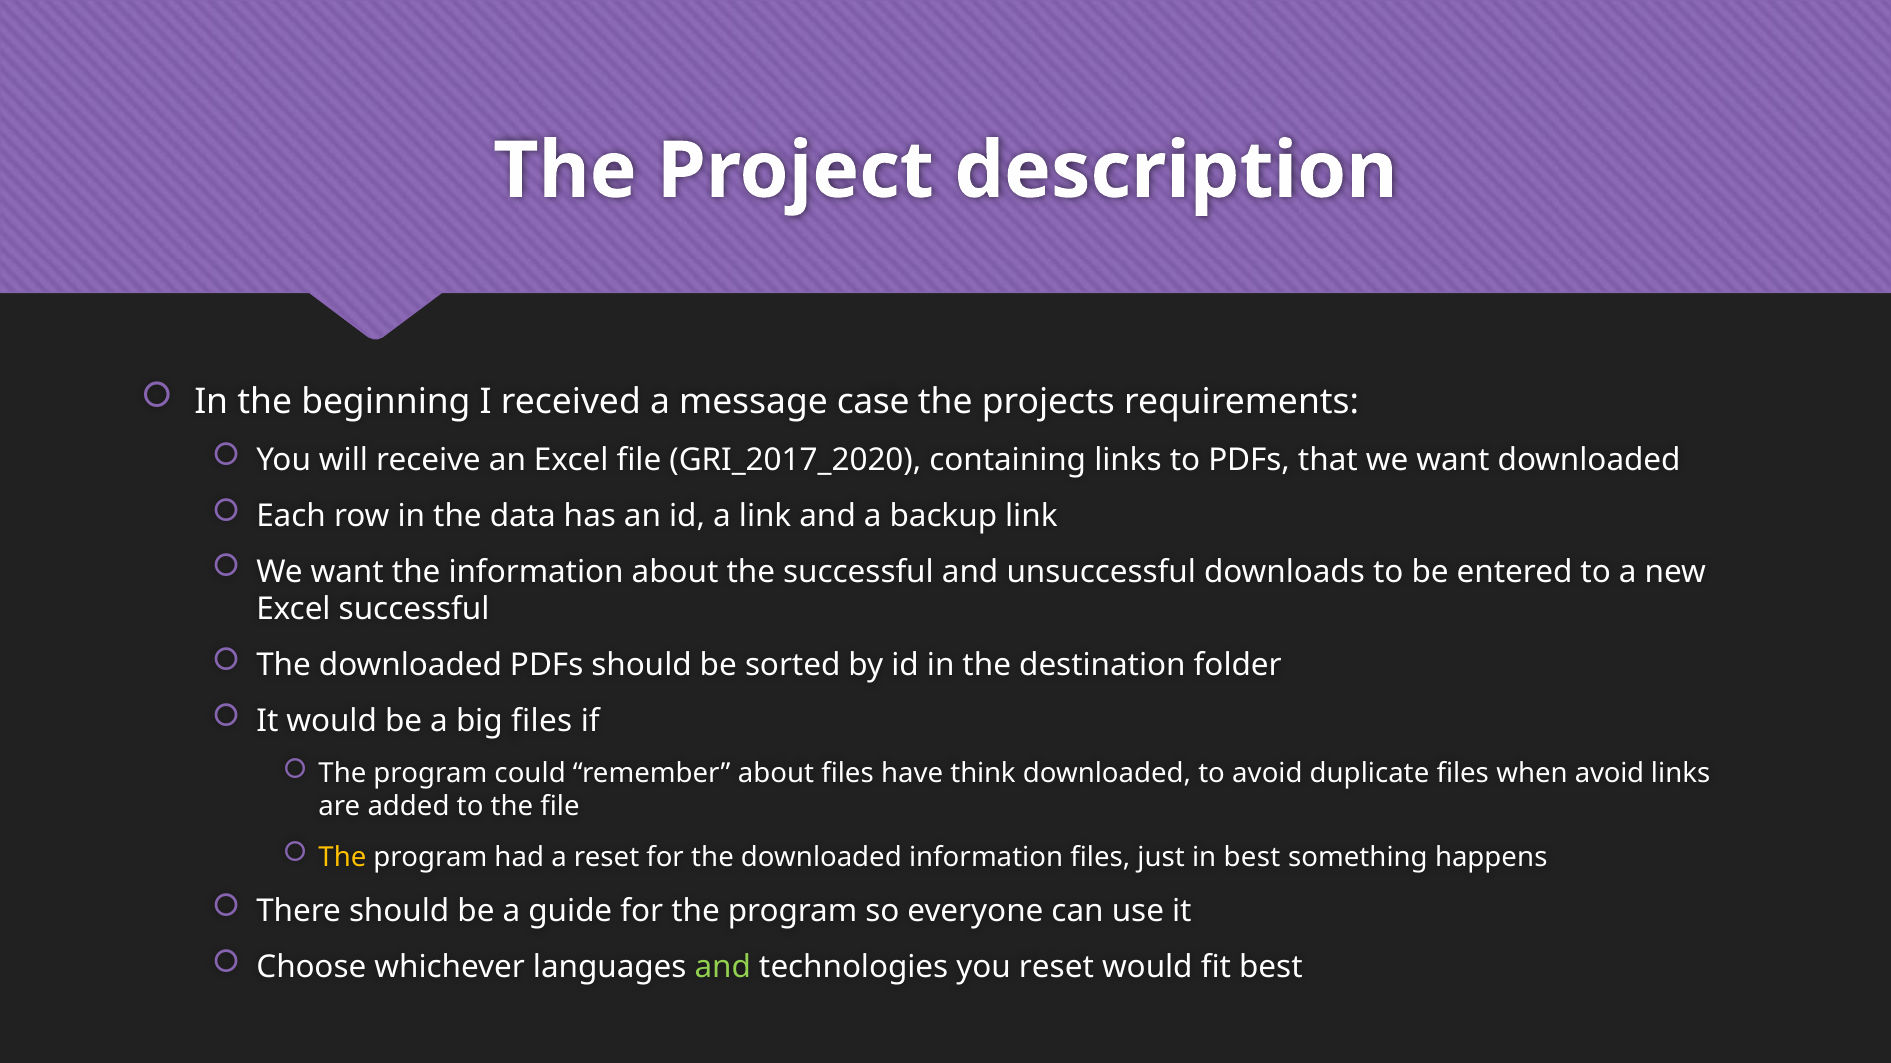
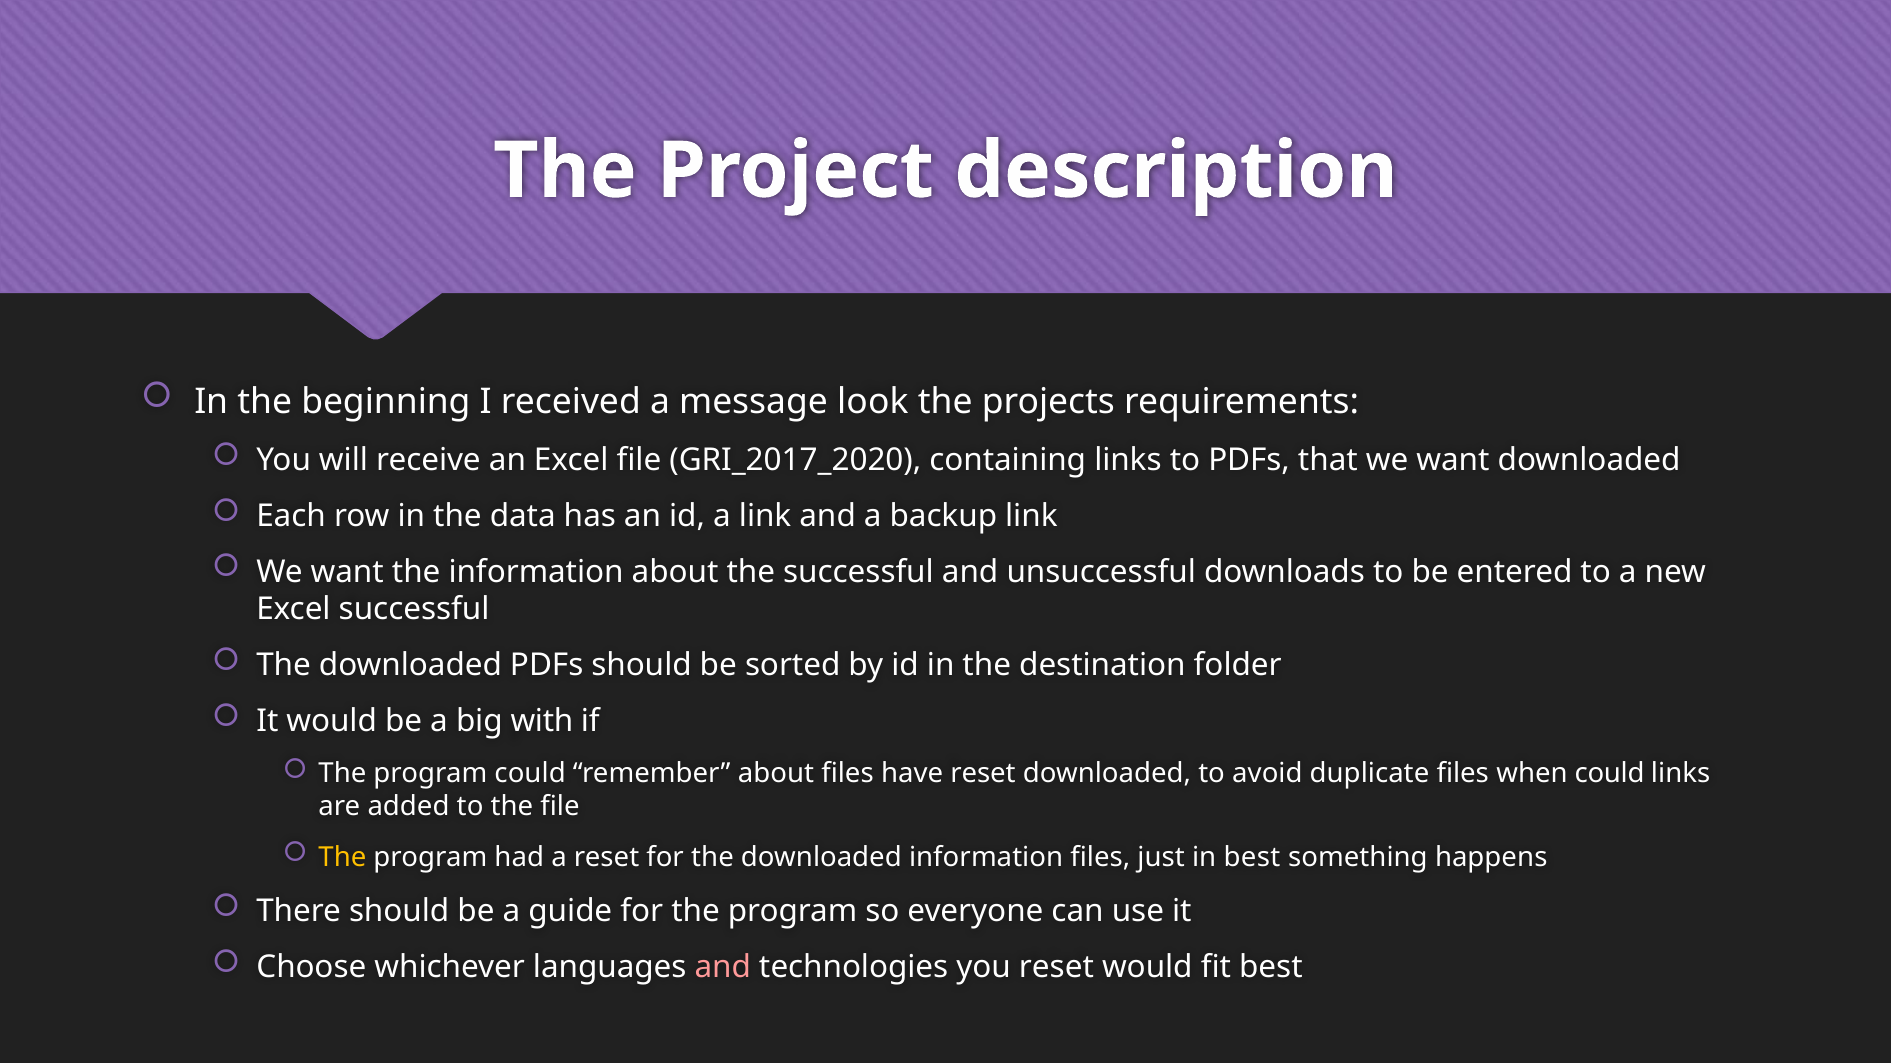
case: case -> look
big files: files -> with
have think: think -> reset
when avoid: avoid -> could
and at (723, 968) colour: light green -> pink
